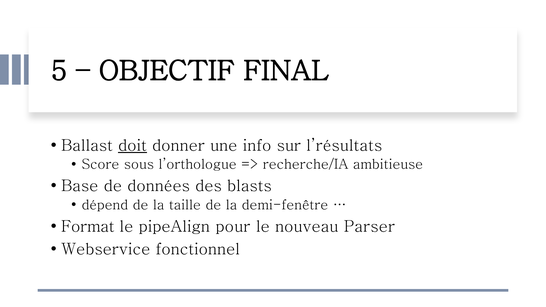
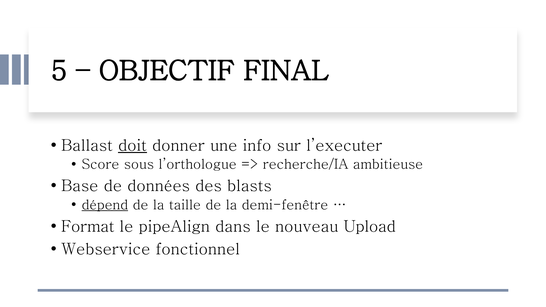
l’résultats: l’résultats -> l’executer
dépend underline: none -> present
pour: pour -> dans
Parser: Parser -> Upload
